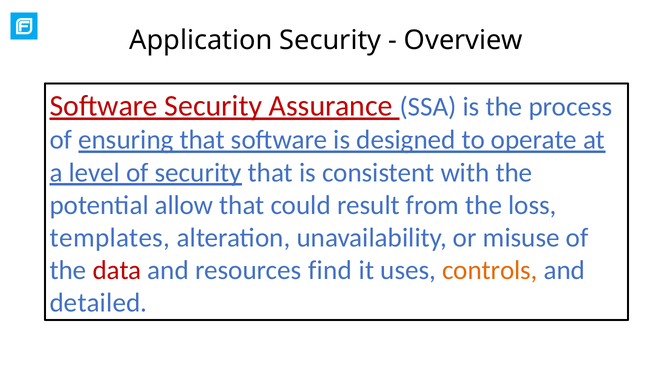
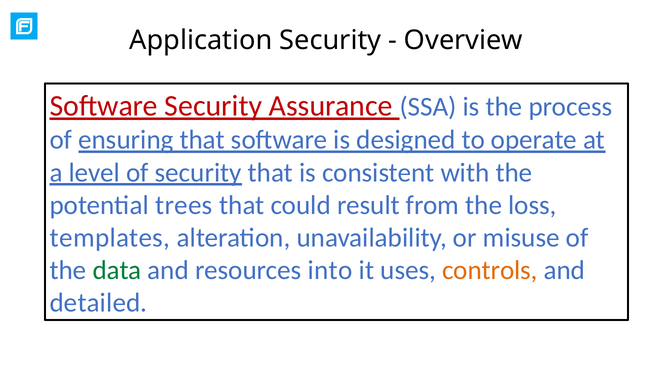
allow: allow -> trees
data colour: red -> green
find: find -> into
